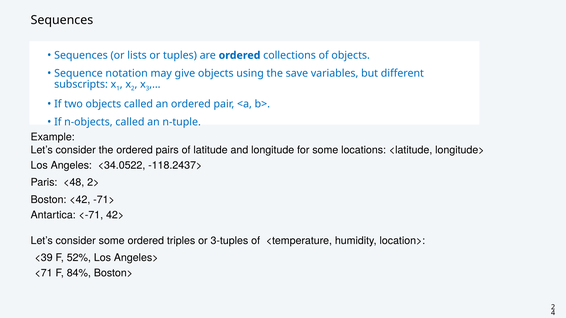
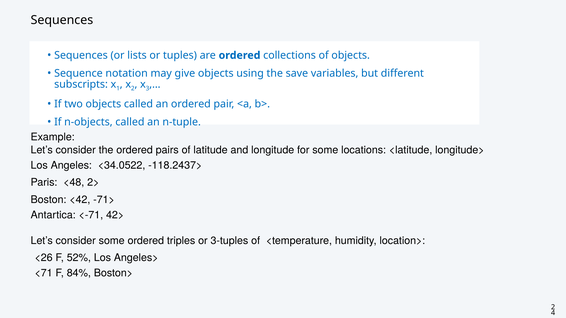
<39: <39 -> <26
